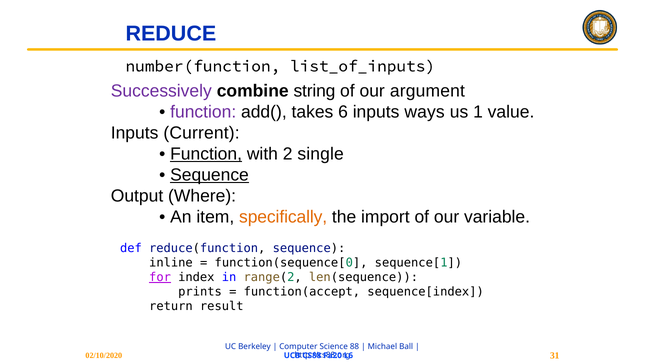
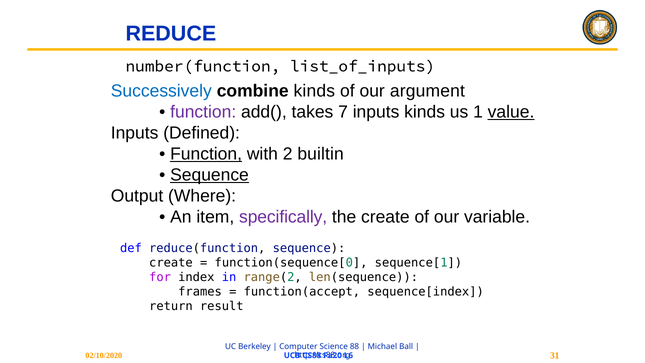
Successively colour: purple -> blue
combine string: string -> kinds
6: 6 -> 7
inputs ways: ways -> kinds
value underline: none -> present
Current: Current -> Defined
single: single -> builtin
specifically colour: orange -> purple
the import: import -> create
inline at (171, 263): inline -> create
for underline: present -> none
prints: prints -> frames
